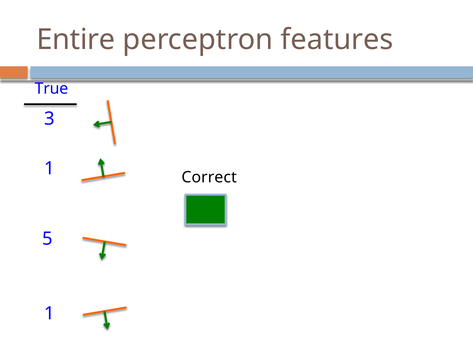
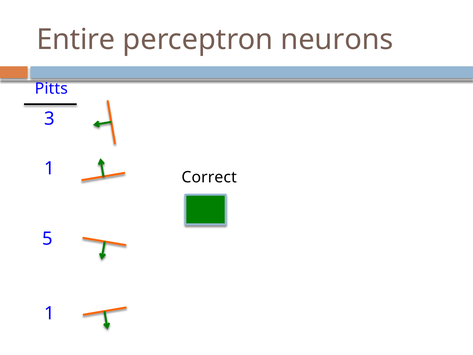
features: features -> neurons
True: True -> Pitts
